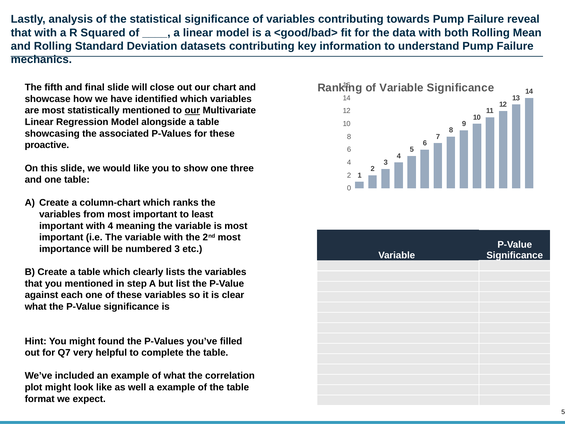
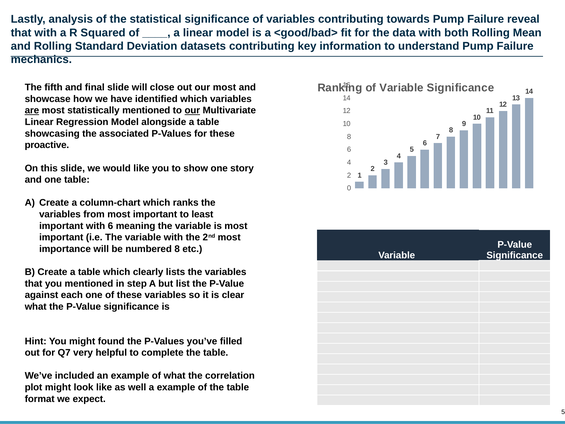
our chart: chart -> most
are underline: none -> present
three: three -> story
with 4: 4 -> 6
numbered 3: 3 -> 8
